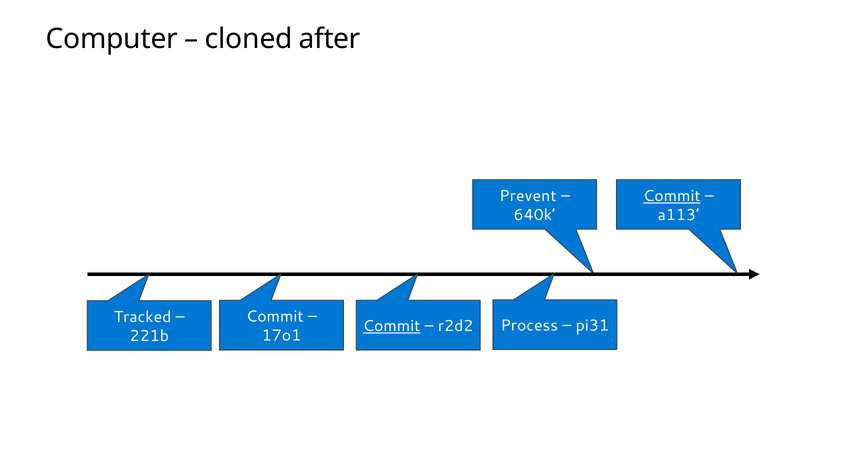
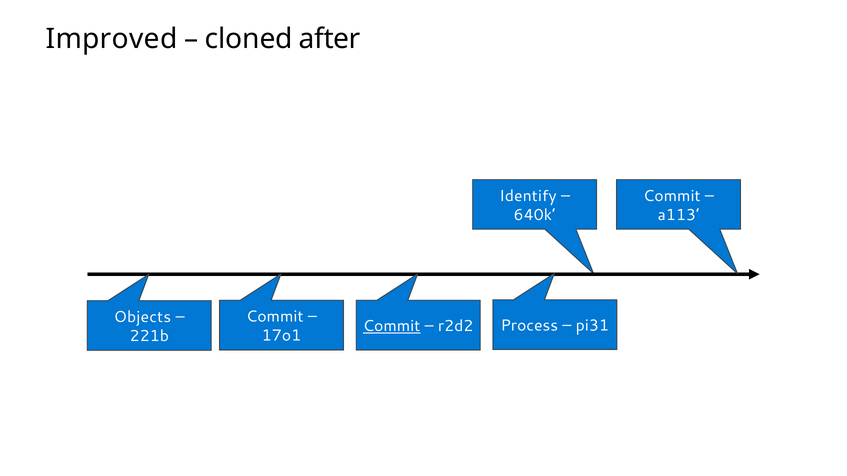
Computer: Computer -> Improved
Prevent: Prevent -> Identify
Commit at (672, 196) underline: present -> none
Tracked: Tracked -> Objects
